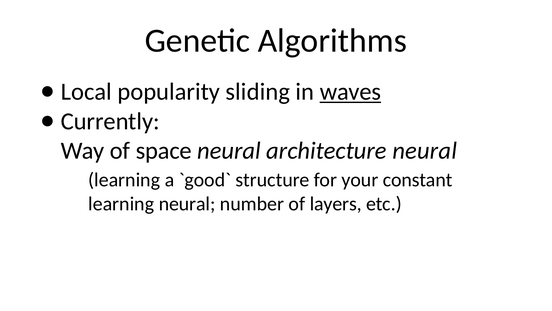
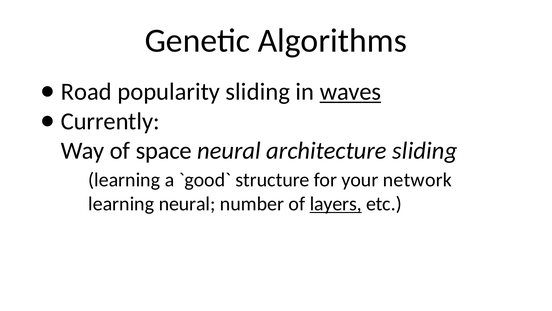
Local: Local -> Road
architecture neural: neural -> sliding
constant: constant -> network
layers underline: none -> present
